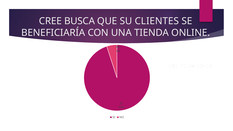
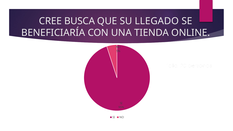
CLIENTES: CLIENTES -> LLEGADO
